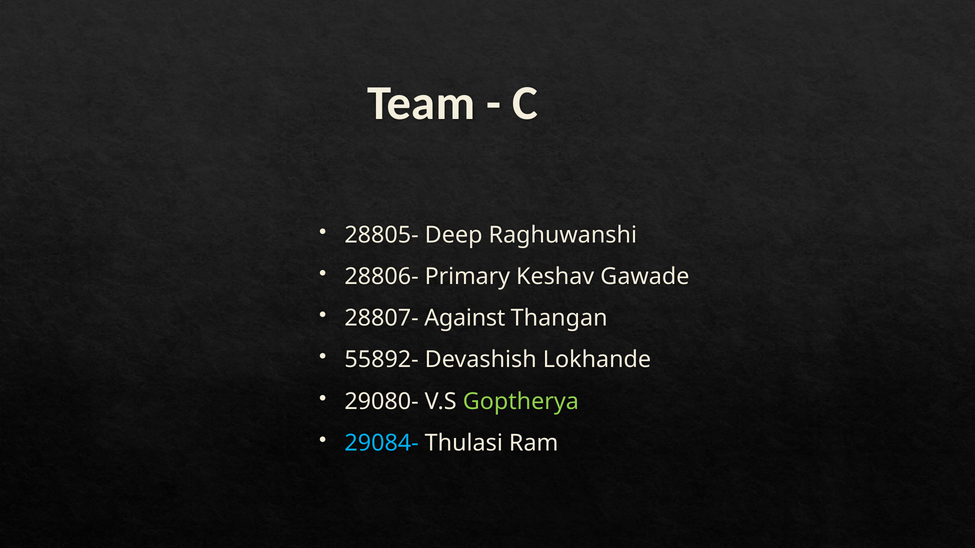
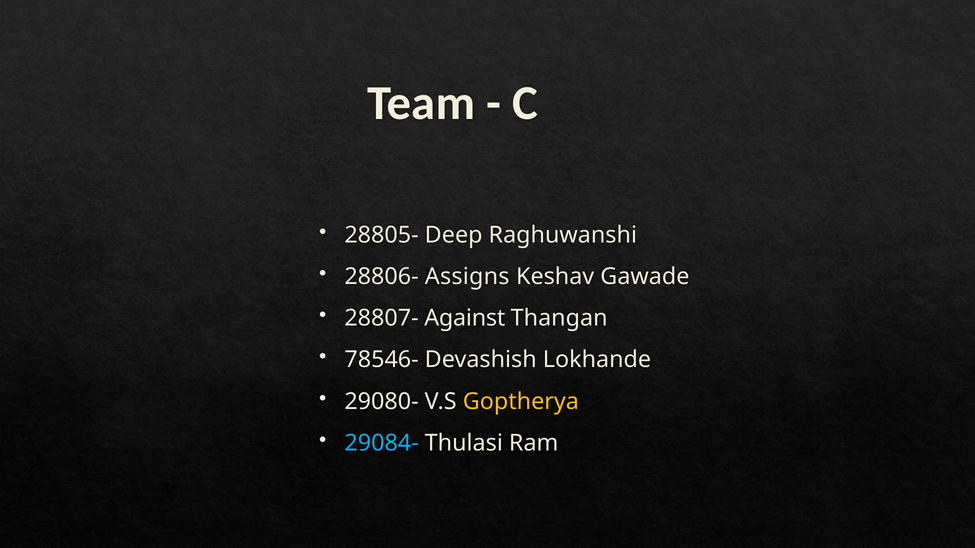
Primary: Primary -> Assigns
55892-: 55892- -> 78546-
Goptherya colour: light green -> yellow
